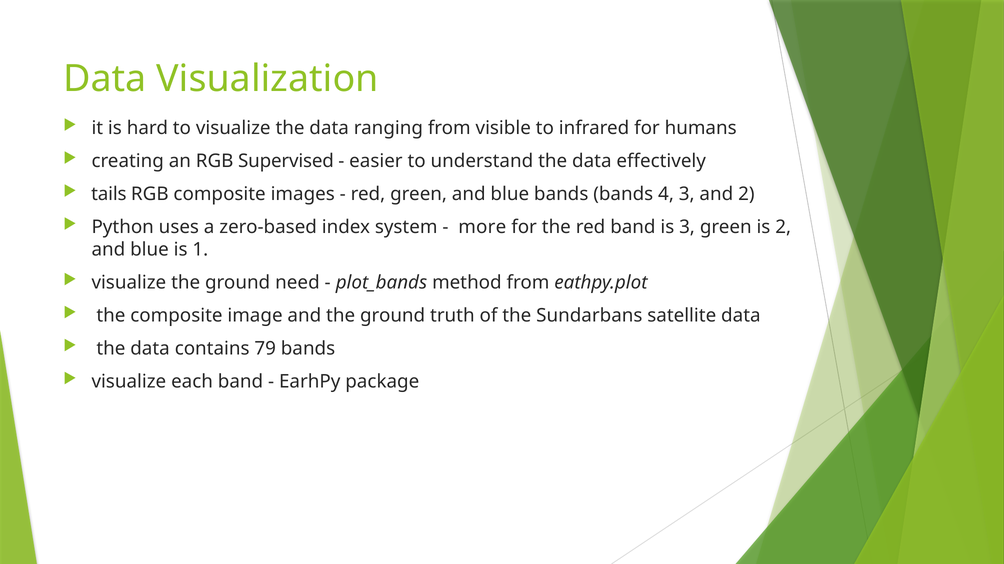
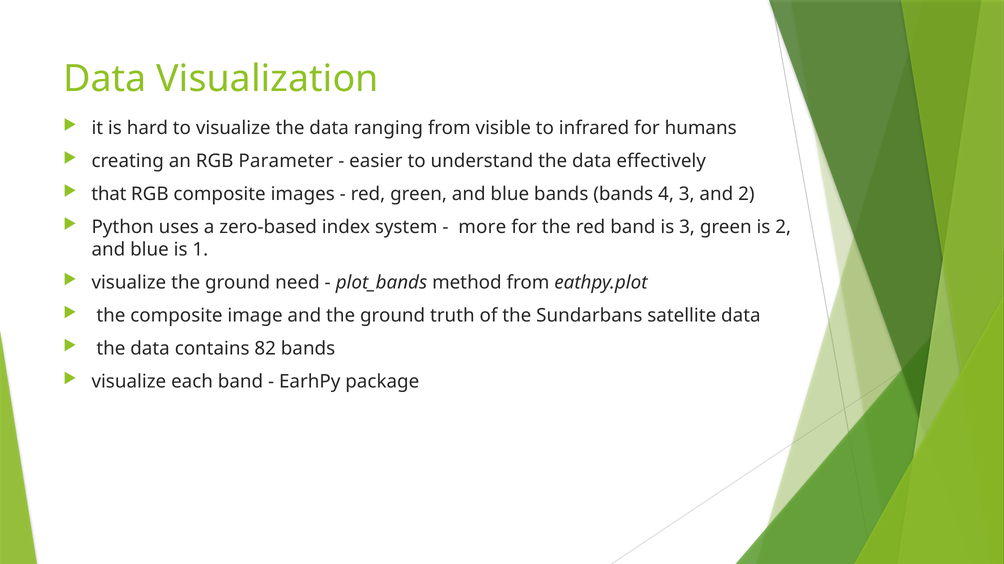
Supervised: Supervised -> Parameter
tails: tails -> that
79: 79 -> 82
